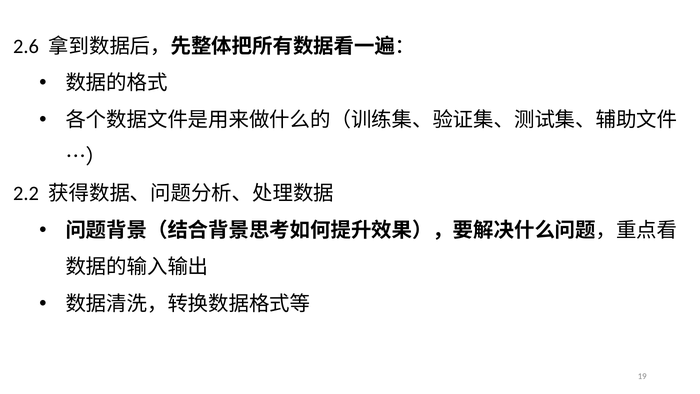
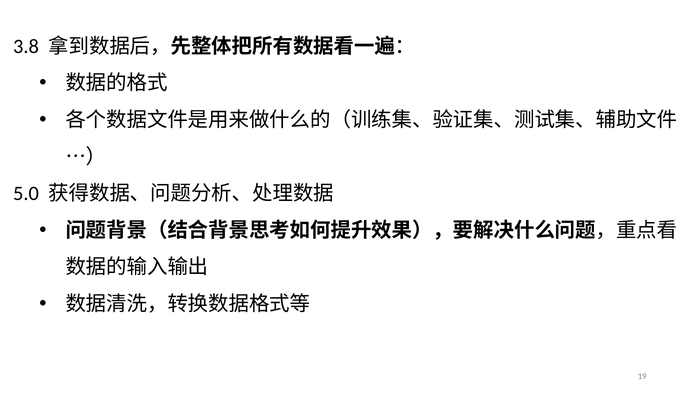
2.6: 2.6 -> 3.8
2.2: 2.2 -> 5.0
